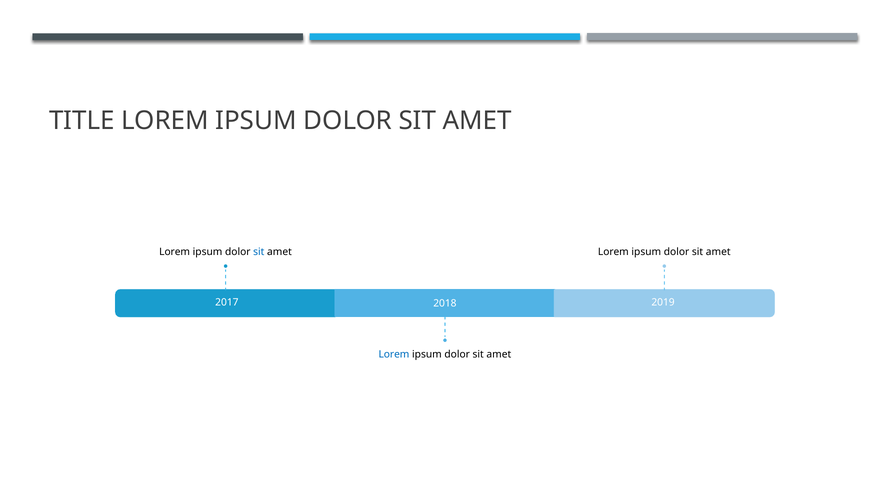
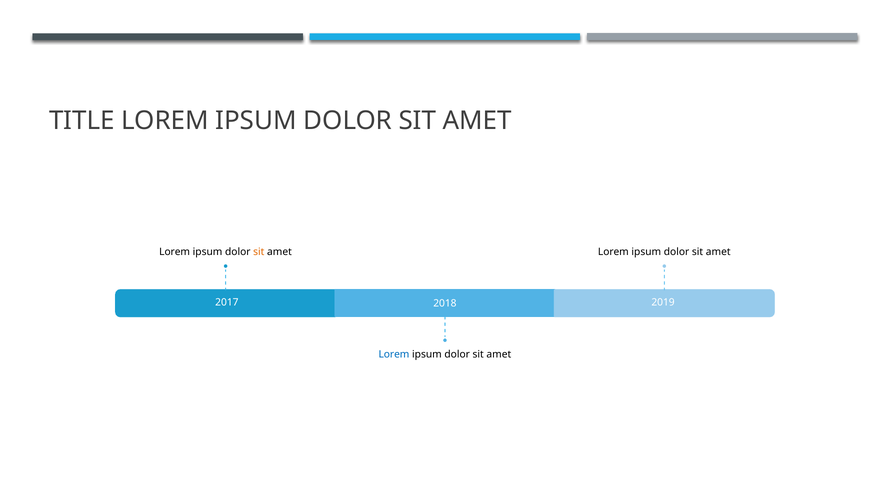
sit at (259, 252) colour: blue -> orange
